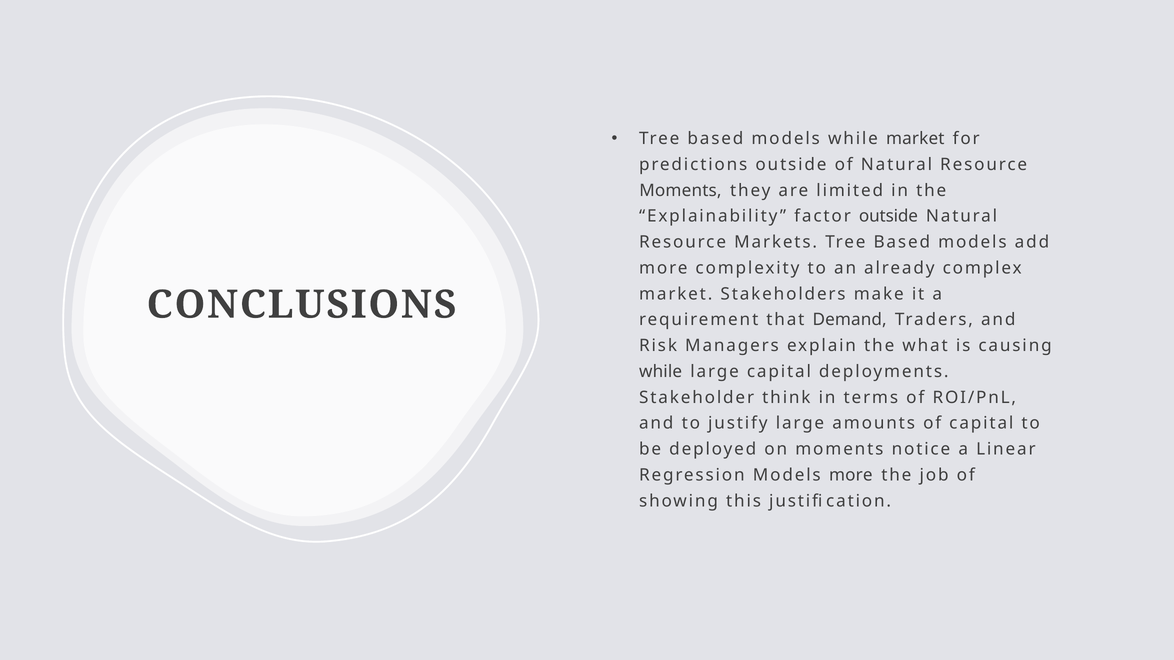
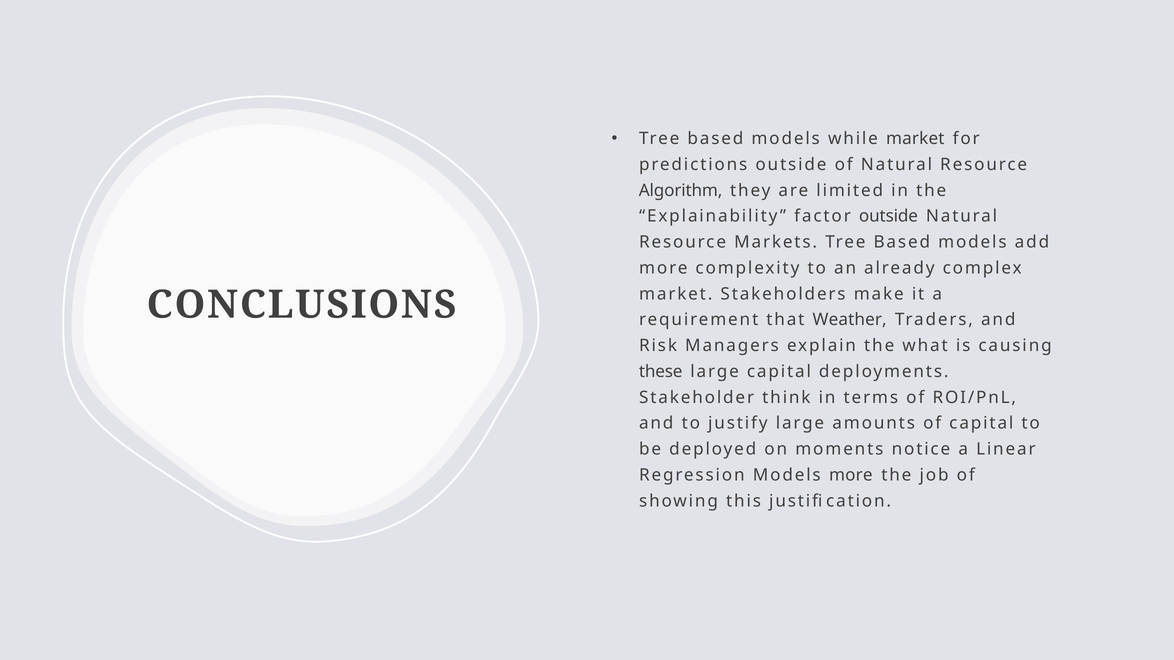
Moments at (680, 190): Moments -> Algorithm
Demand: Demand -> Weather
while at (661, 372): while -> these
